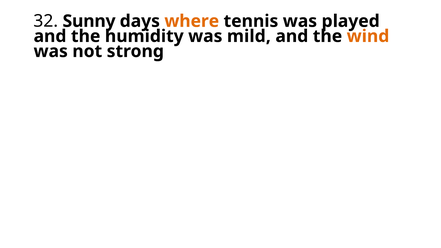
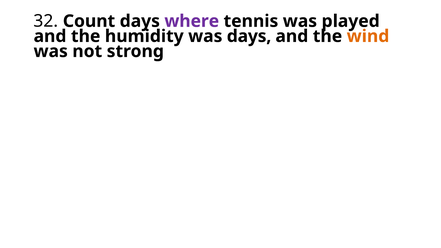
Sunny: Sunny -> Count
where colour: orange -> purple
was mild: mild -> days
